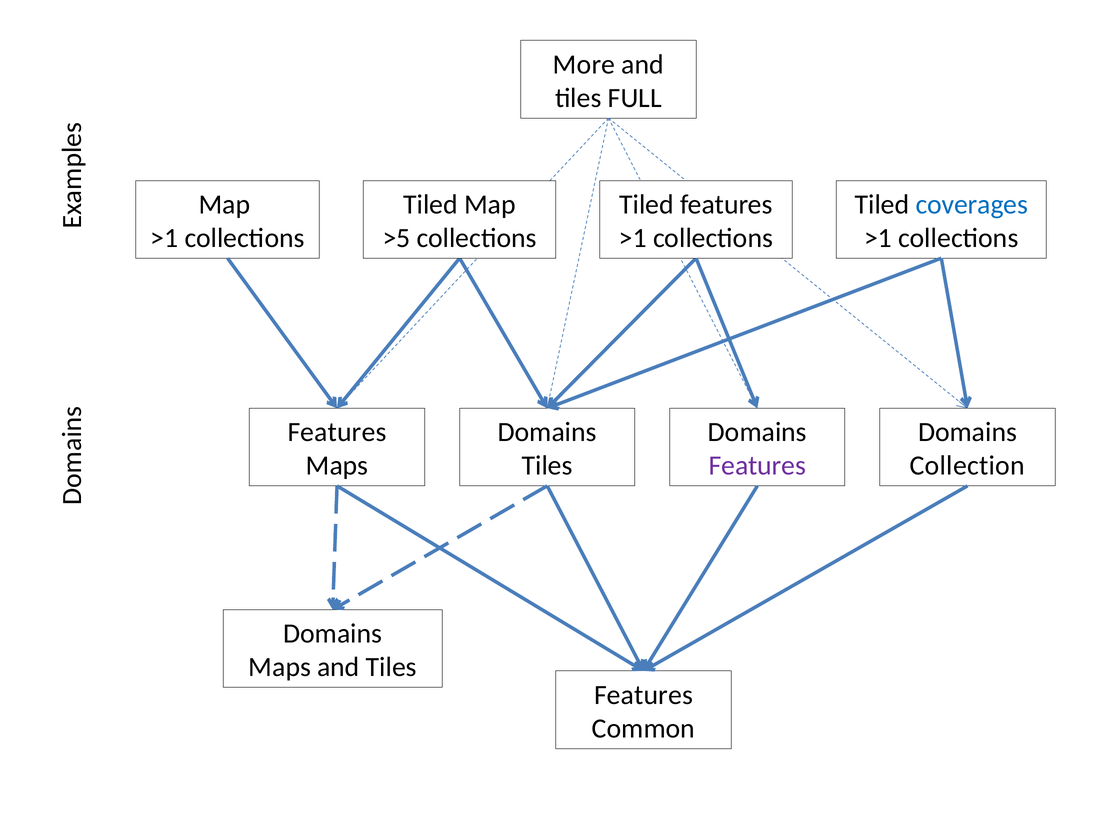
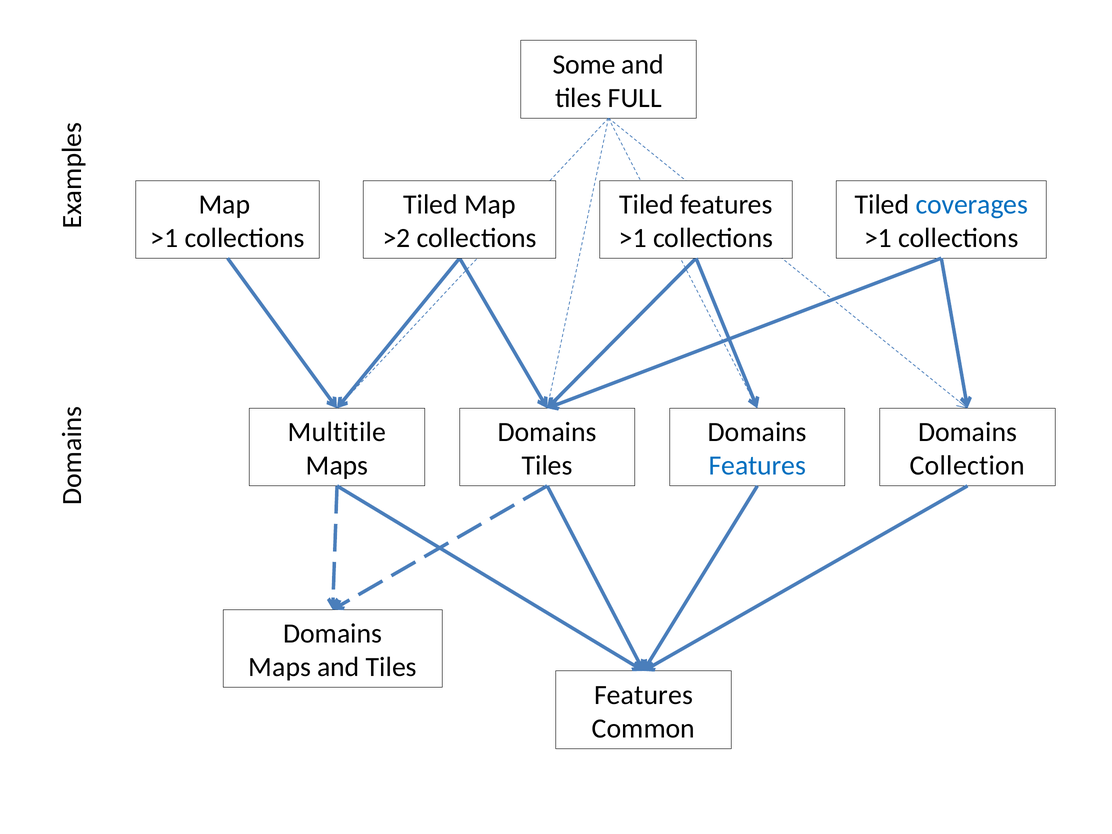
More: More -> Some
>5: >5 -> >2
Features at (337, 432): Features -> Multitile
Features at (757, 466) colour: purple -> blue
